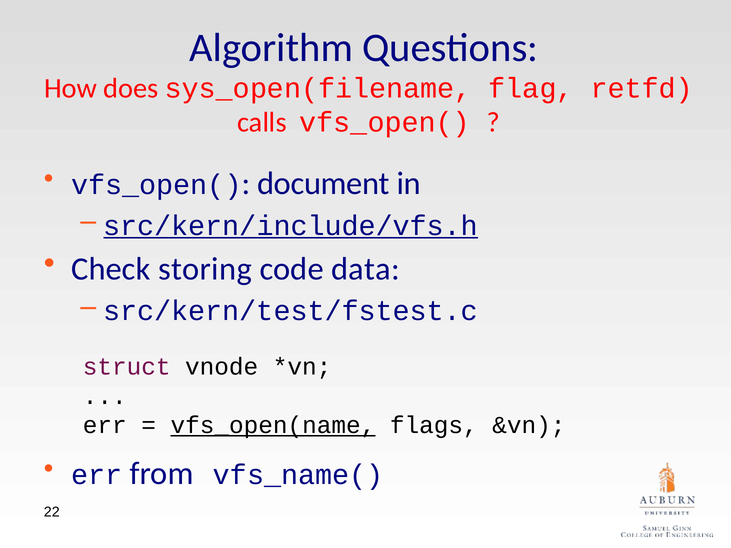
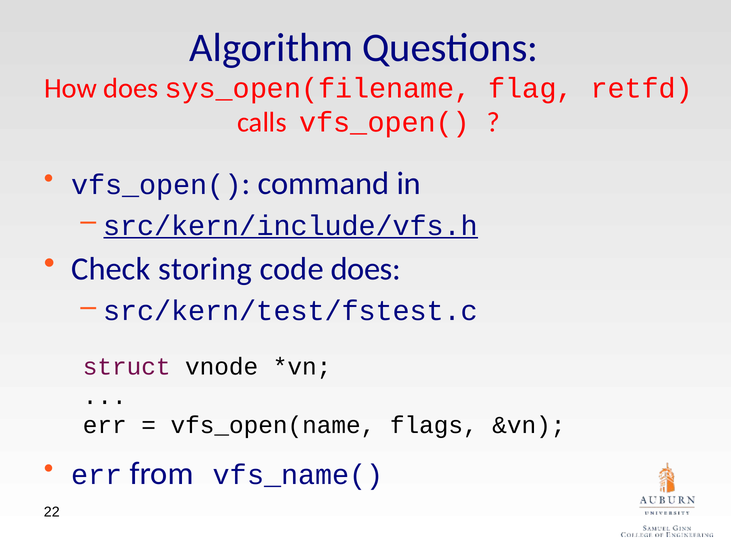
document: document -> command
code data: data -> does
vfs_open(name underline: present -> none
